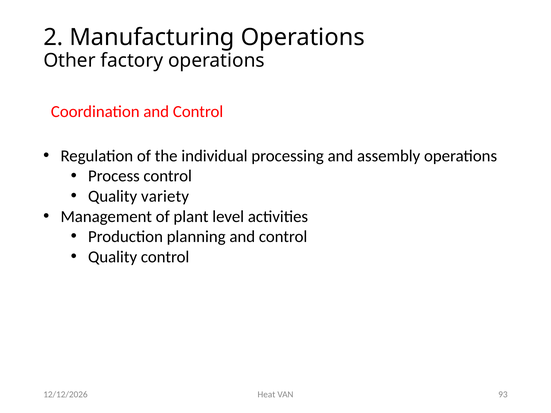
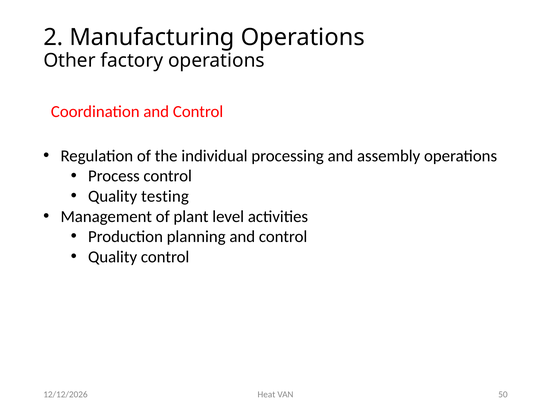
variety: variety -> testing
93: 93 -> 50
